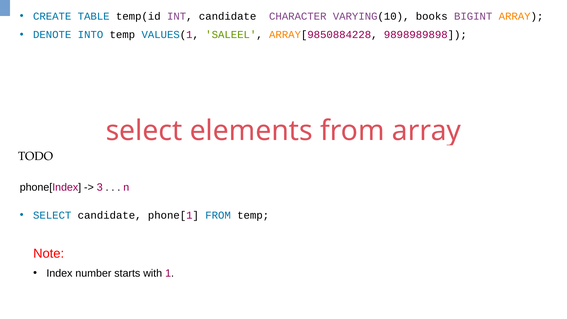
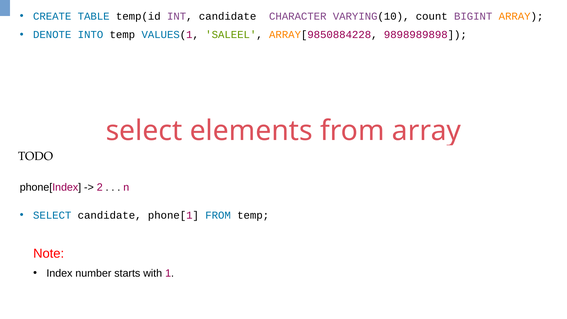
books: books -> count
3: 3 -> 2
